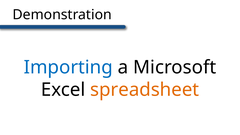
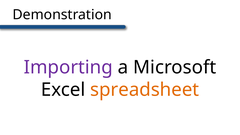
Importing colour: blue -> purple
